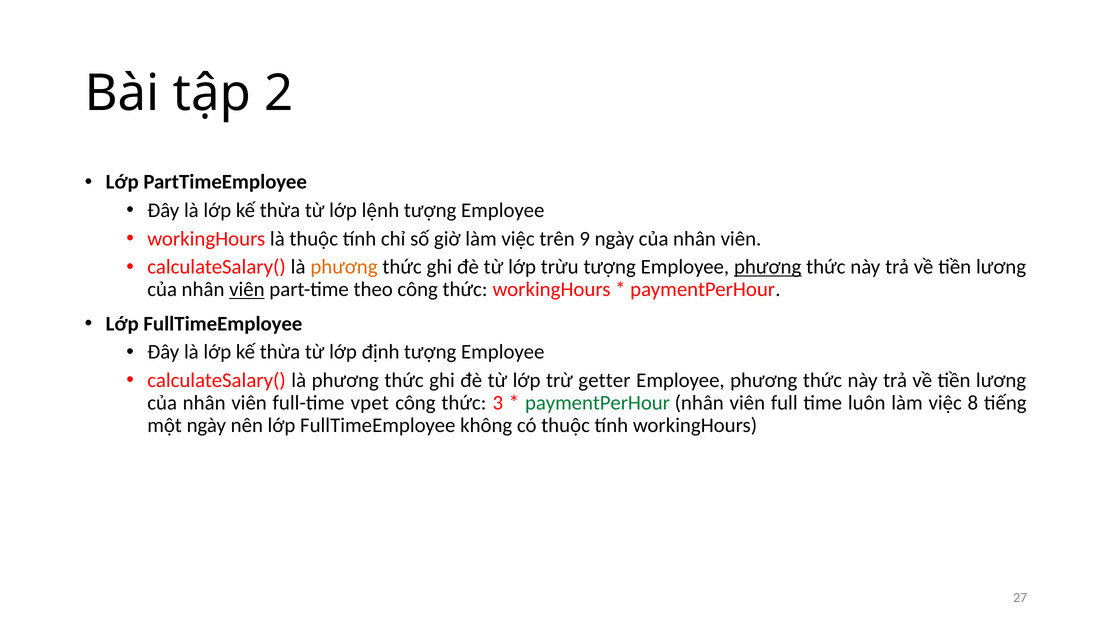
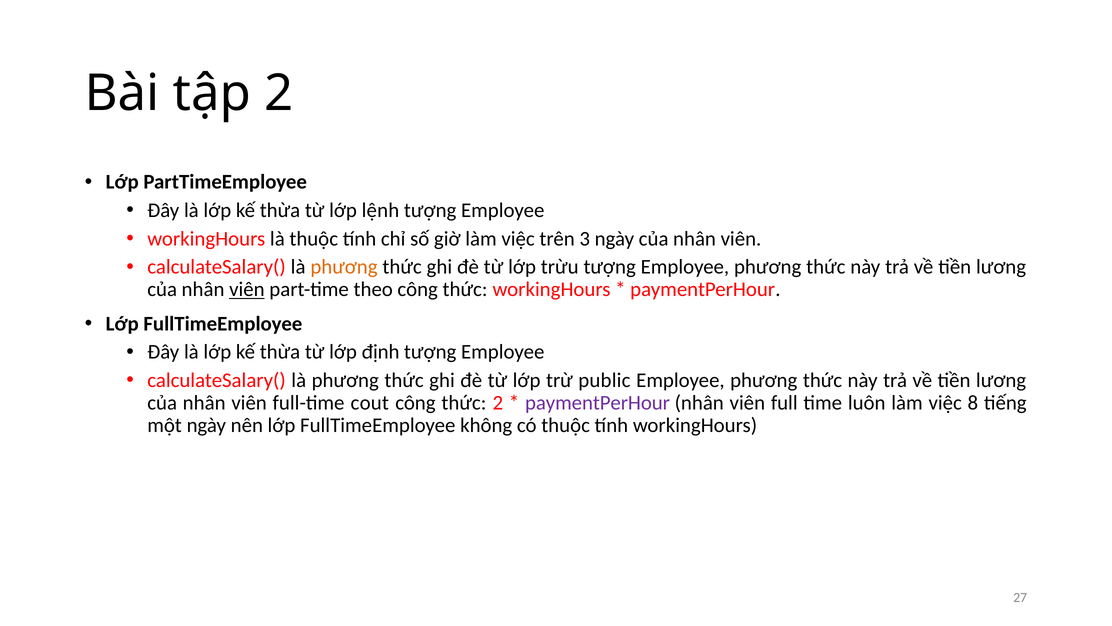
9: 9 -> 3
phương at (768, 267) underline: present -> none
getter: getter -> public
vpet: vpet -> cout
thức 3: 3 -> 2
paymentPerHour at (597, 402) colour: green -> purple
